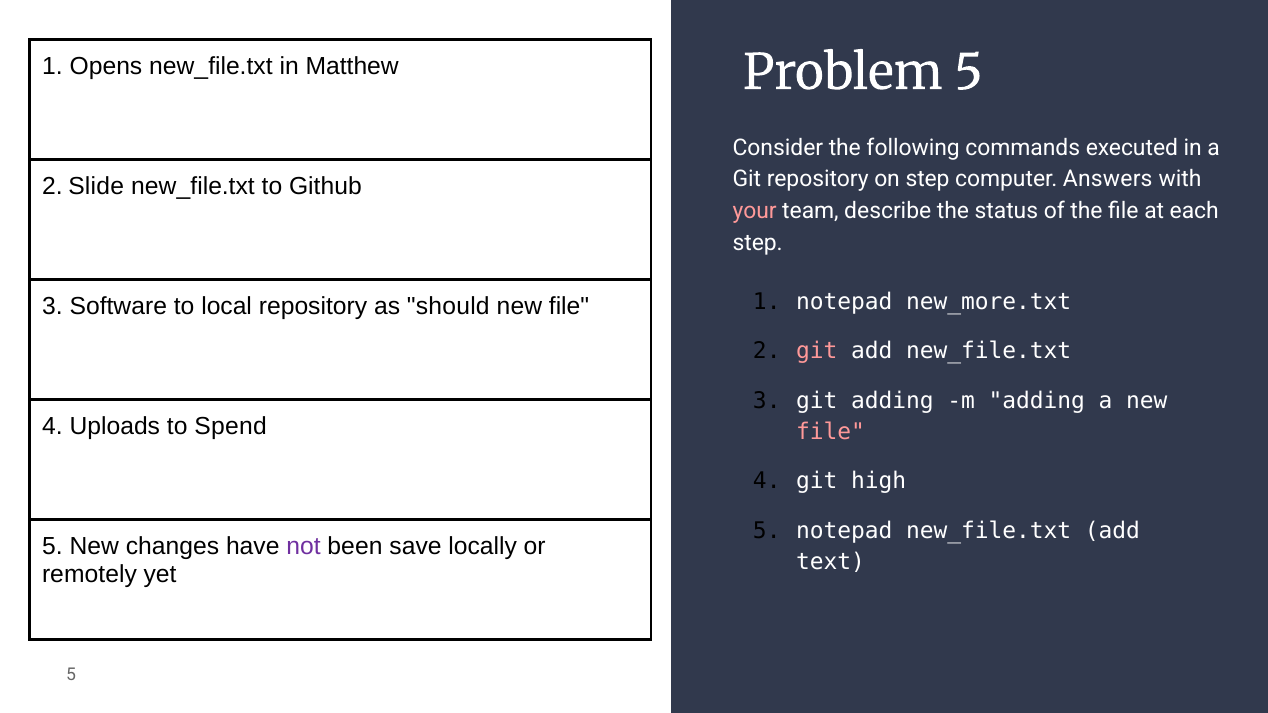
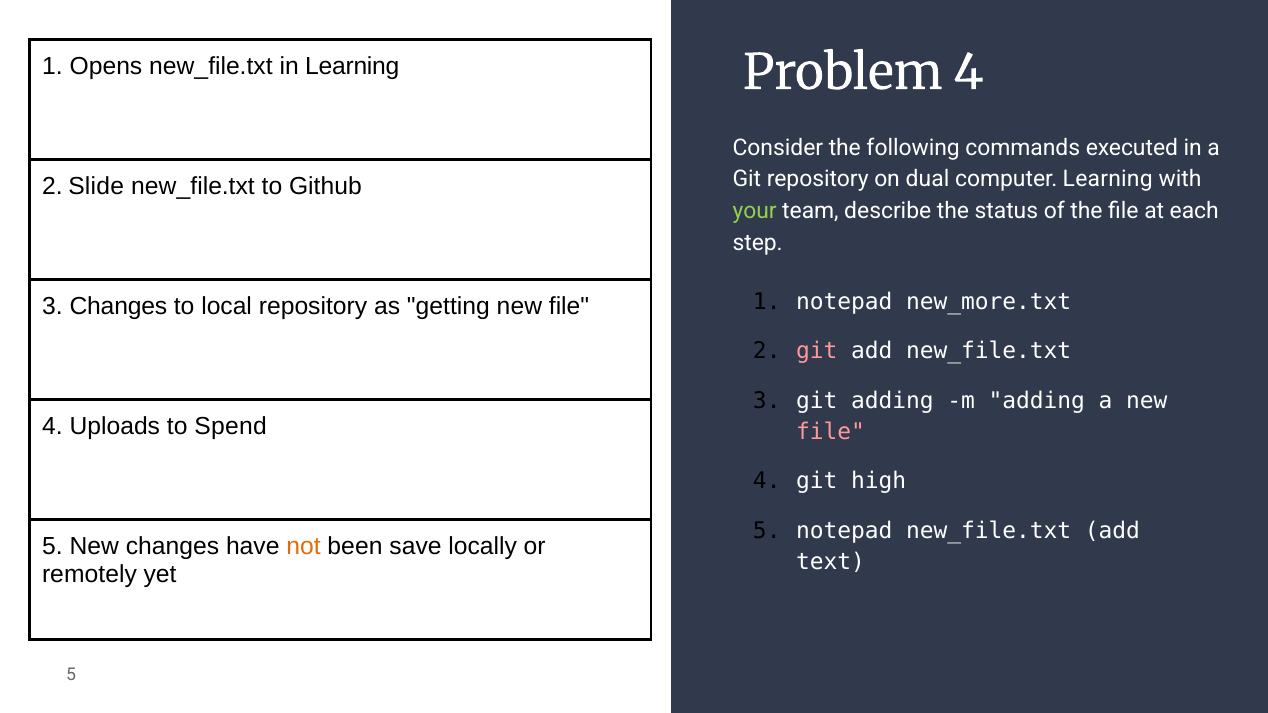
in Matthew: Matthew -> Learning
Problem 5: 5 -> 4
on step: step -> dual
computer Answers: Answers -> Learning
your colour: pink -> light green
3 Software: Software -> Changes
should: should -> getting
not colour: purple -> orange
